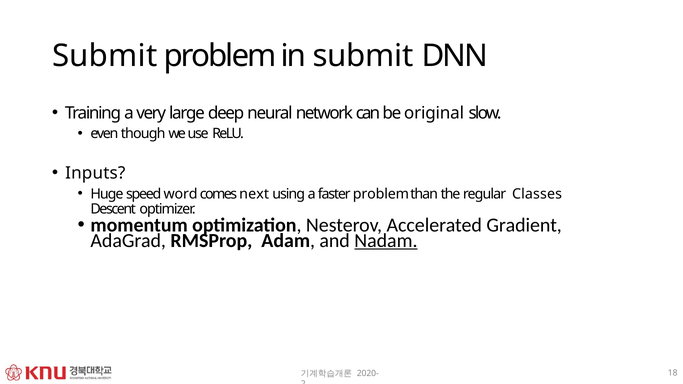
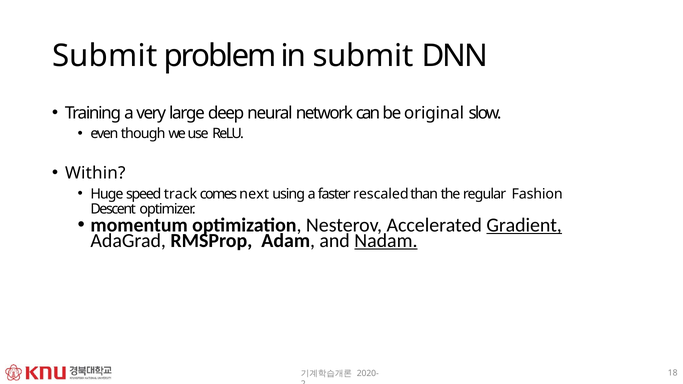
Inputs: Inputs -> Within
word: word -> track
faster problem: problem -> rescaled
Classes: Classes -> Fashion
Gradient underline: none -> present
